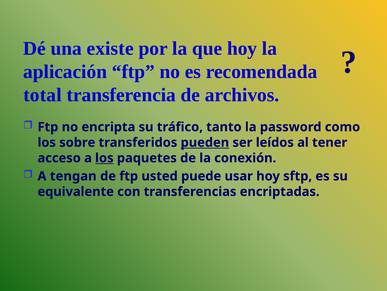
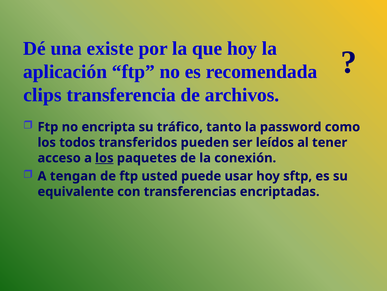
total: total -> clips
sobre: sobre -> todos
pueden underline: present -> none
